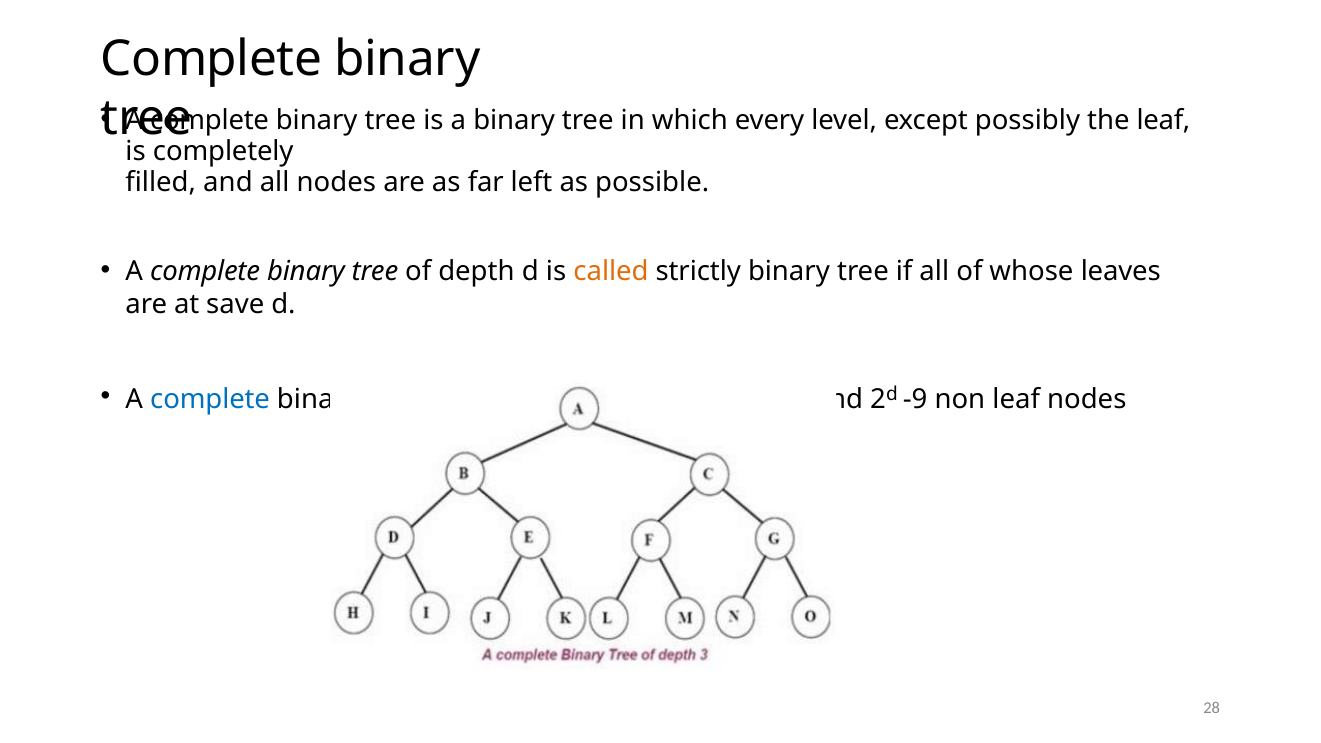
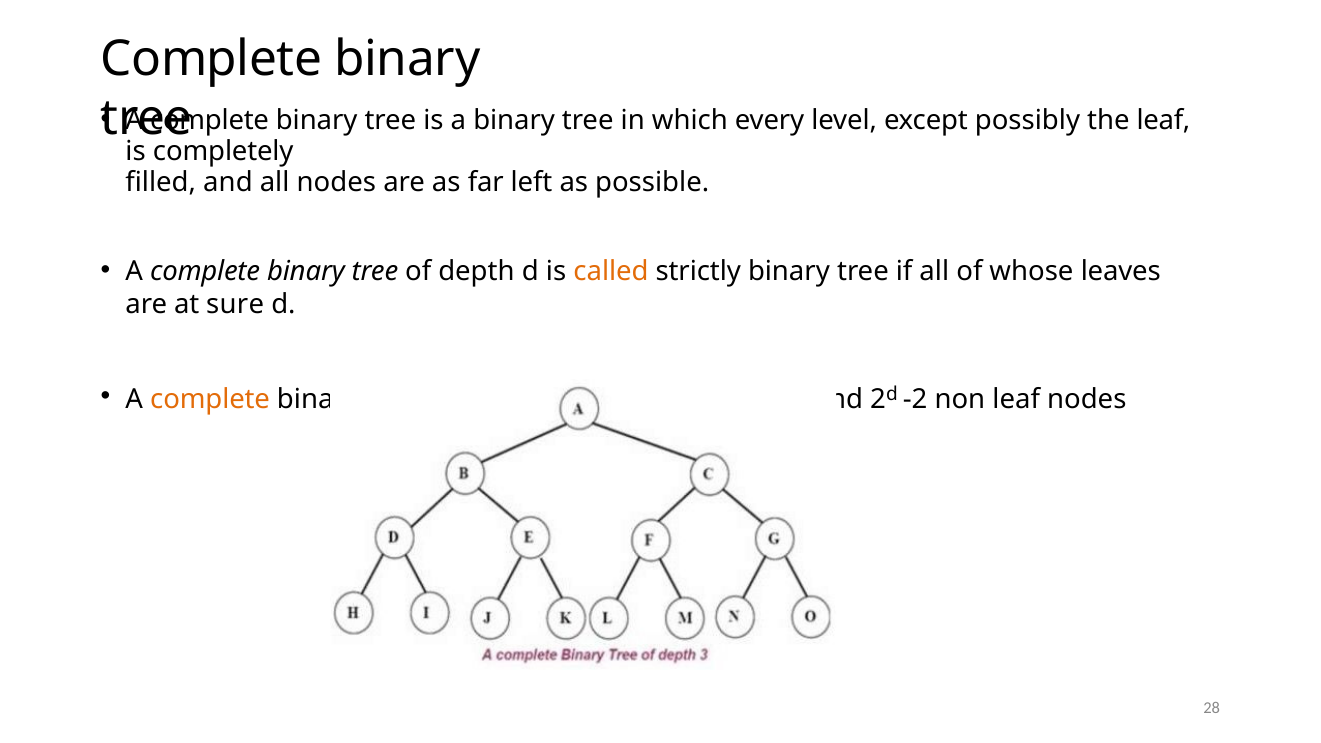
save: save -> sure
complete at (210, 399) colour: blue -> orange
-9: -9 -> -2
